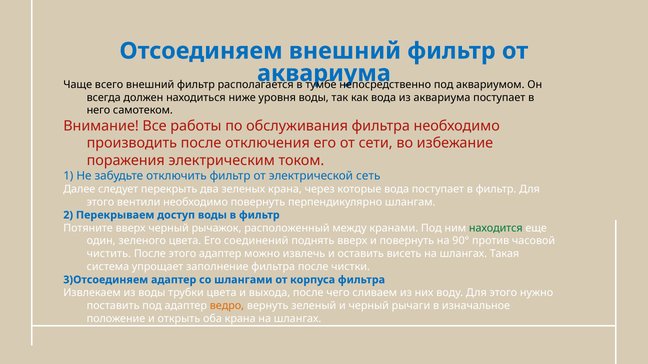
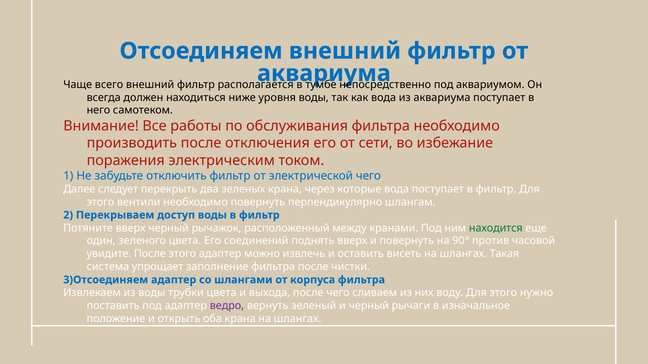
электрической сеть: сеть -> чего
чистить: чистить -> увидите
ведро colour: orange -> purple
